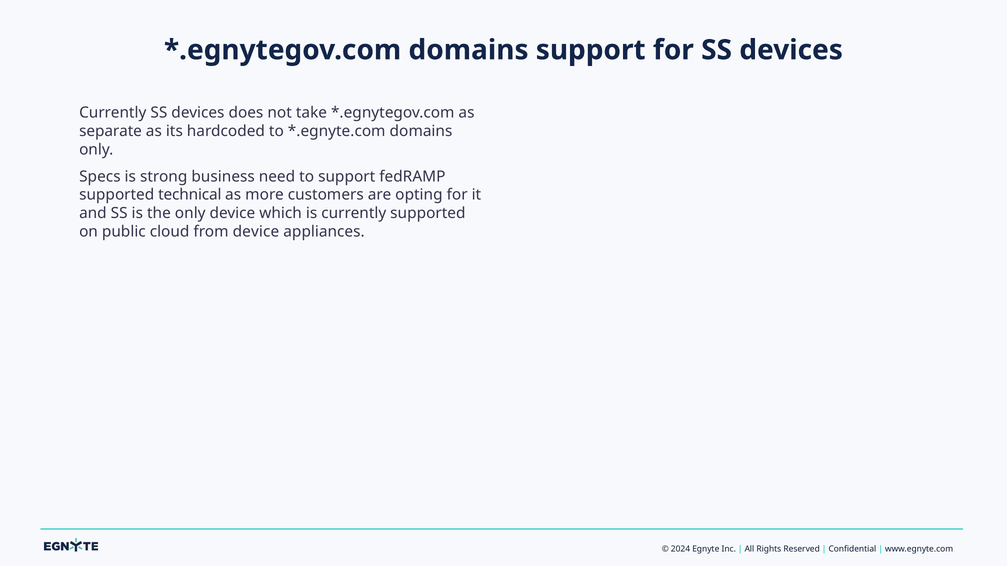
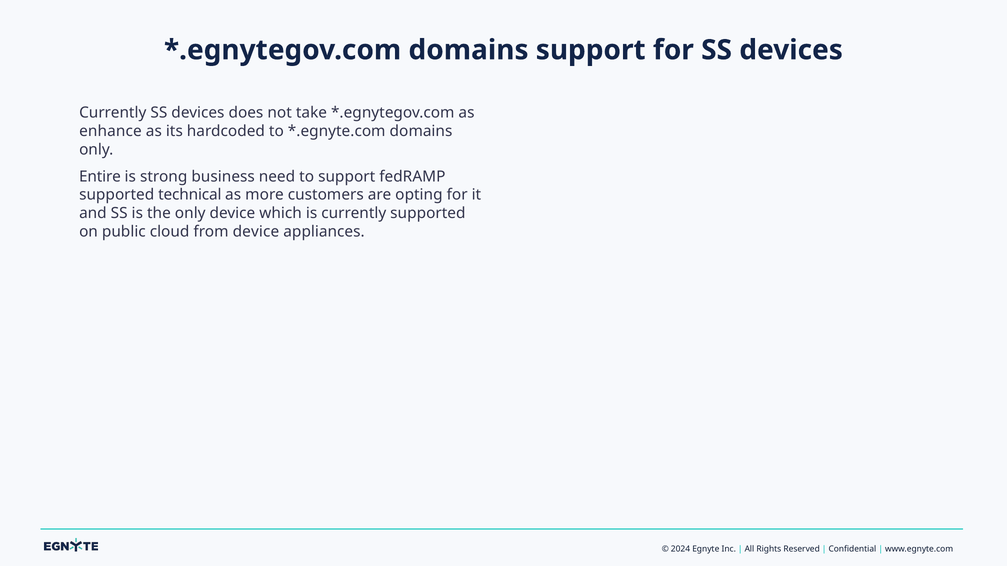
separate: separate -> enhance
Specs: Specs -> Entire
